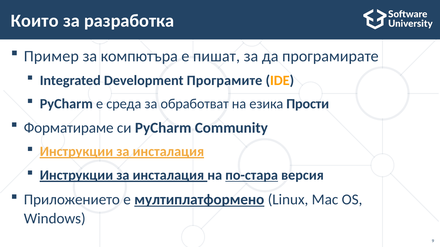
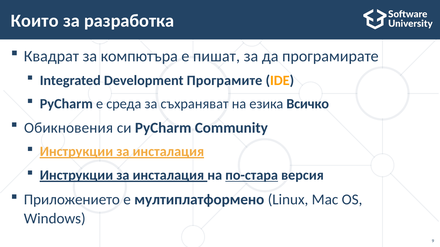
Пример: Пример -> Квадрат
обработват: обработват -> съхраняват
Прости: Прости -> Всичко
Форматираме: Форматираме -> Обикновения
мултиплатформено underline: present -> none
